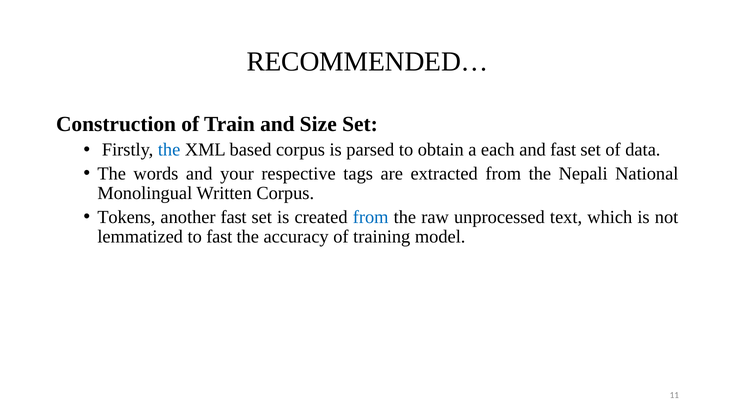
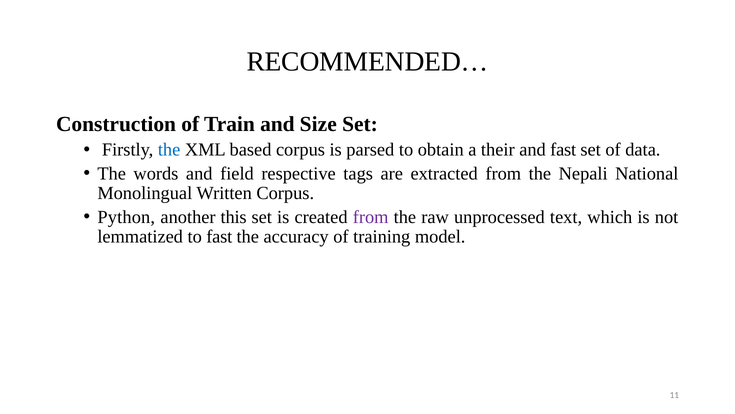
each: each -> their
your: your -> field
Tokens: Tokens -> Python
another fast: fast -> this
from at (371, 217) colour: blue -> purple
